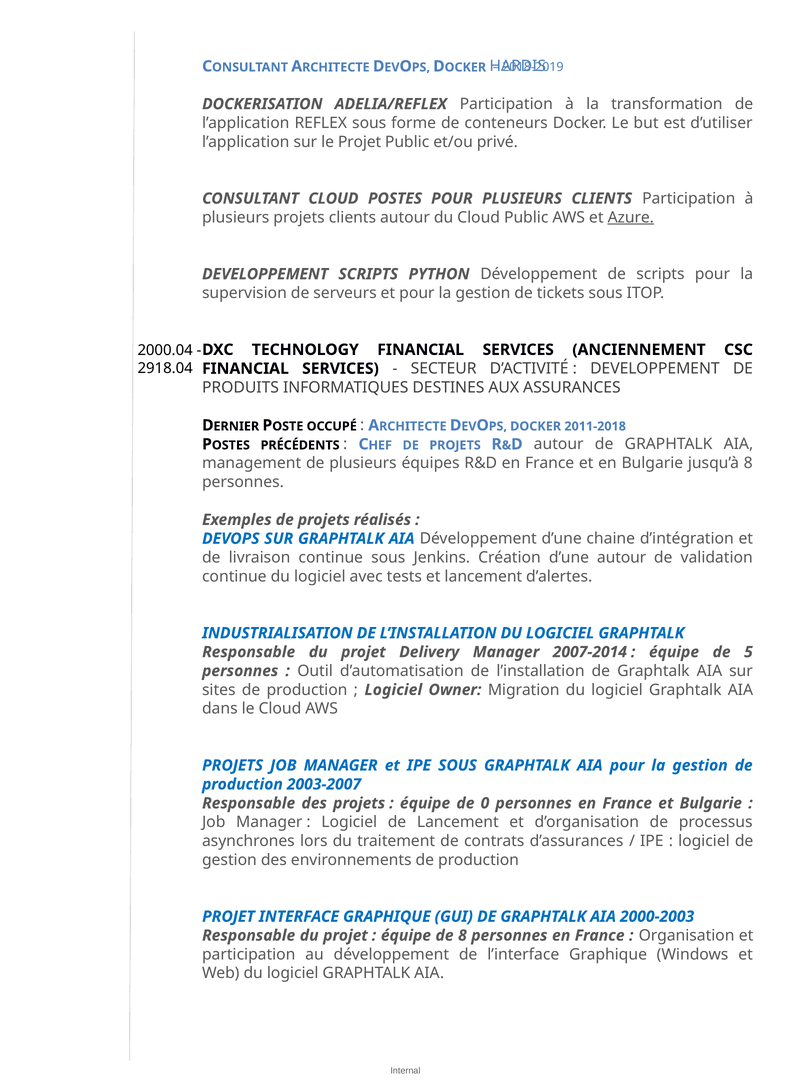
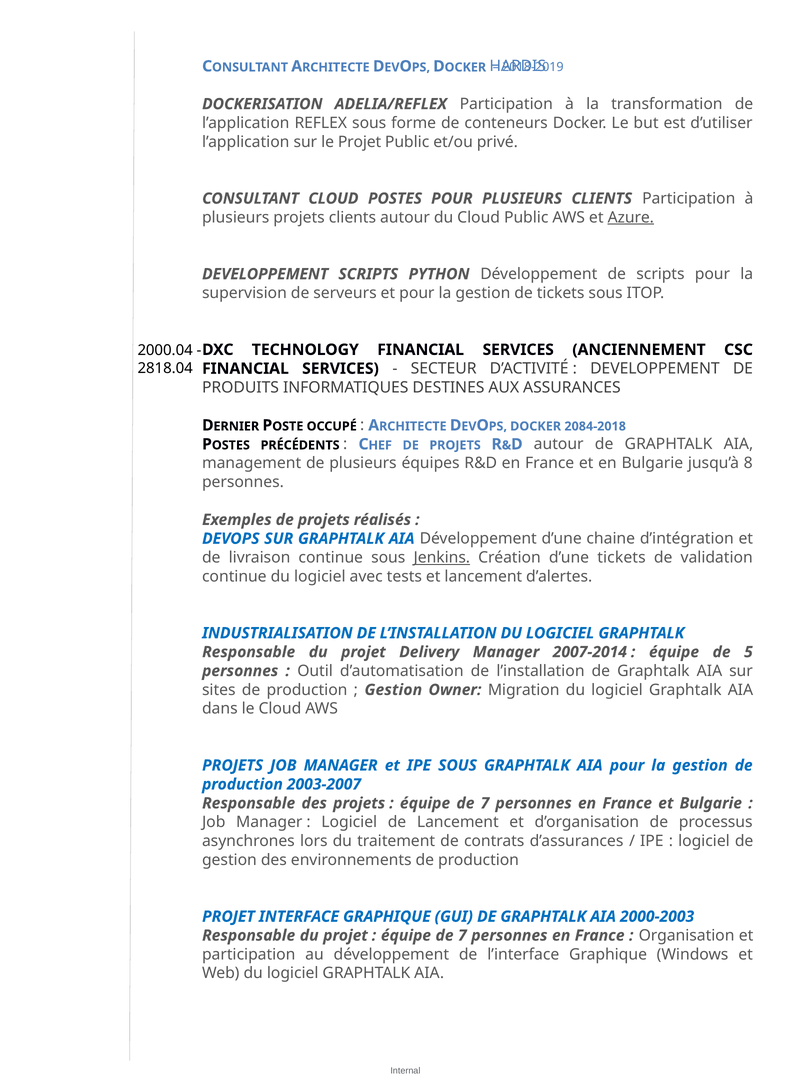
2918.04: 2918.04 -> 2818.04
2011-2018: 2011-2018 -> 2084-2018
Jenkins underline: none -> present
d’une autour: autour -> tickets
Logiciel at (393, 690): Logiciel -> Gestion
0 at (485, 803): 0 -> 7
8 at (462, 936): 8 -> 7
